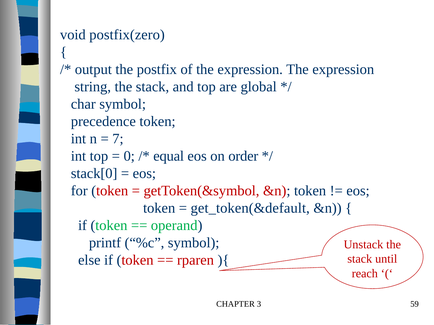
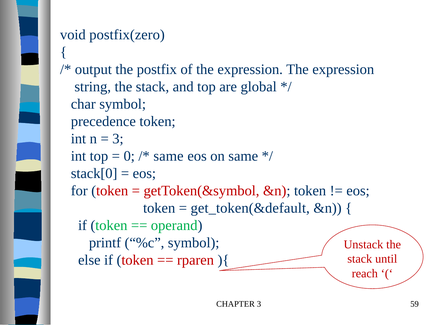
7 at (118, 139): 7 -> 3
equal at (169, 156): equal -> same
on order: order -> same
